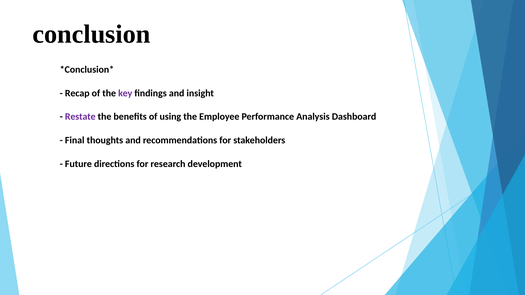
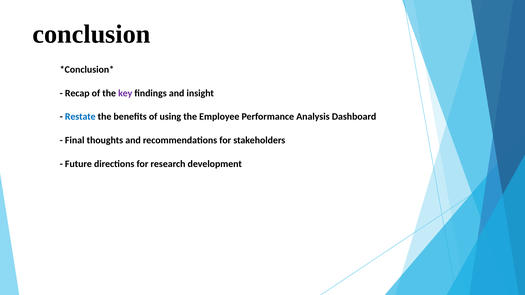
Restate colour: purple -> blue
